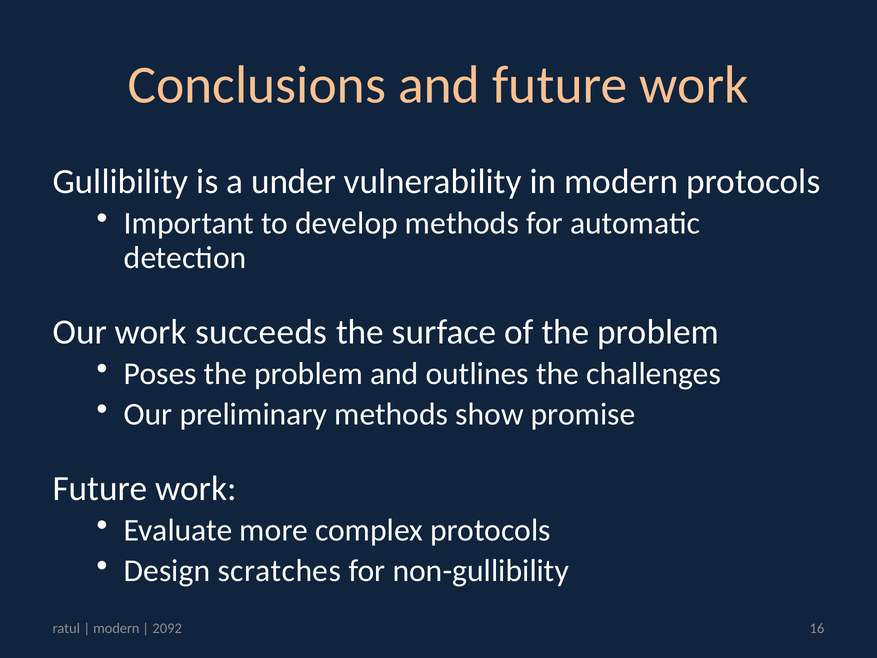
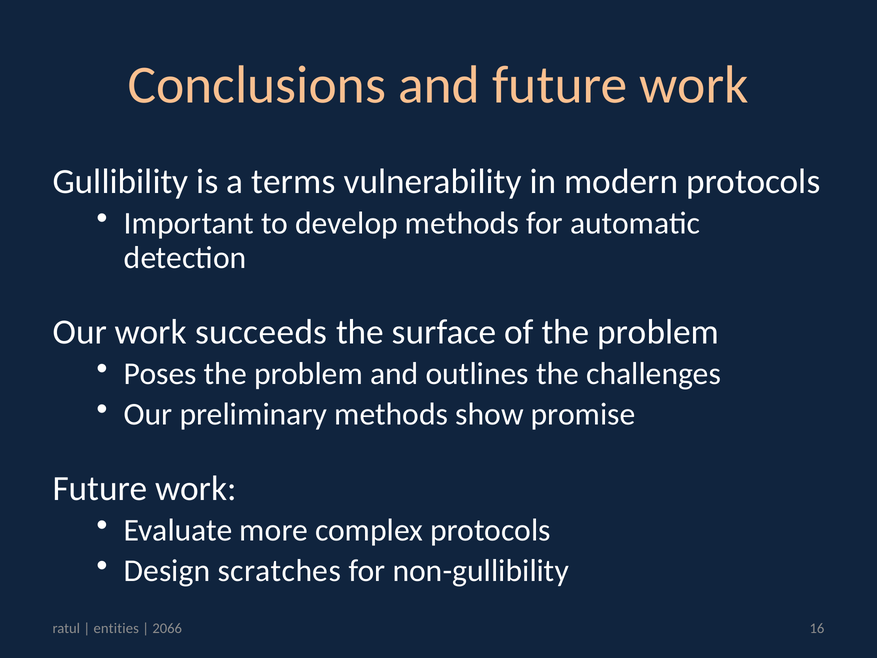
under: under -> terms
modern at (116, 628): modern -> entities
2092: 2092 -> 2066
